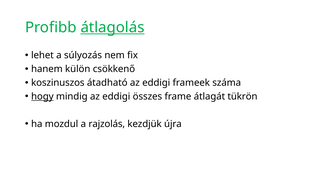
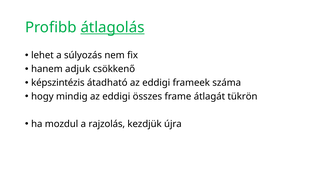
külön: külön -> adjuk
koszinuszos: koszinuszos -> képszintézis
hogy underline: present -> none
